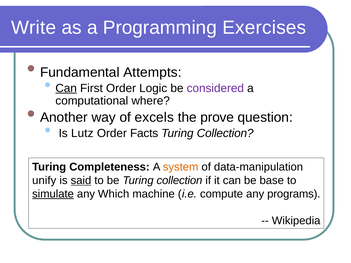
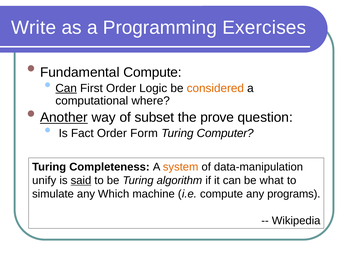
Fundamental Attempts: Attempts -> Compute
considered colour: purple -> orange
Another underline: none -> present
excels: excels -> subset
Lutz: Lutz -> Fact
Facts: Facts -> Form
Collection at (225, 133): Collection -> Computer
be Turing collection: collection -> algorithm
base: base -> what
simulate underline: present -> none
